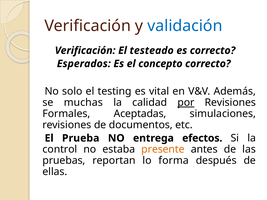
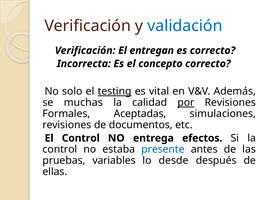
testeado: testeado -> entregan
Esperados: Esperados -> Incorrecta
testing underline: none -> present
El Prueba: Prueba -> Control
presente colour: orange -> blue
reportan: reportan -> variables
forma: forma -> desde
